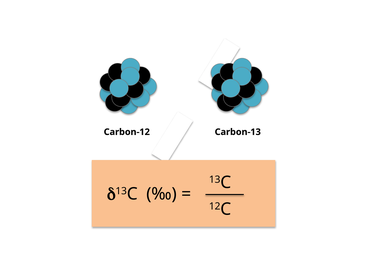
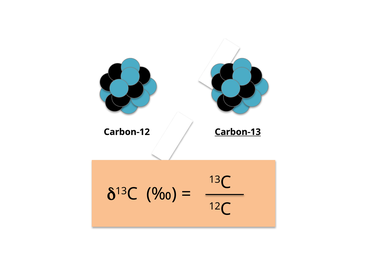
Carbon-13 underline: none -> present
